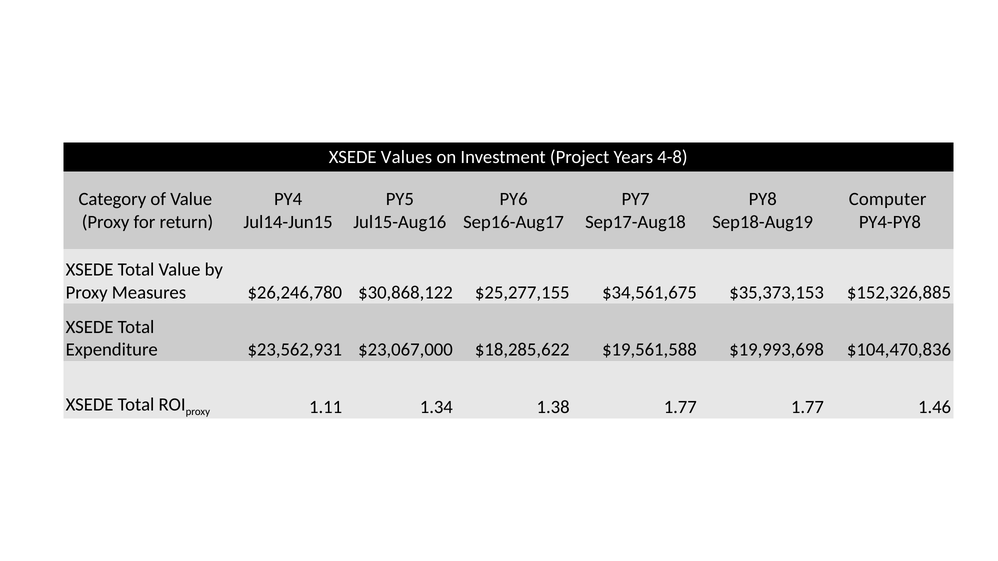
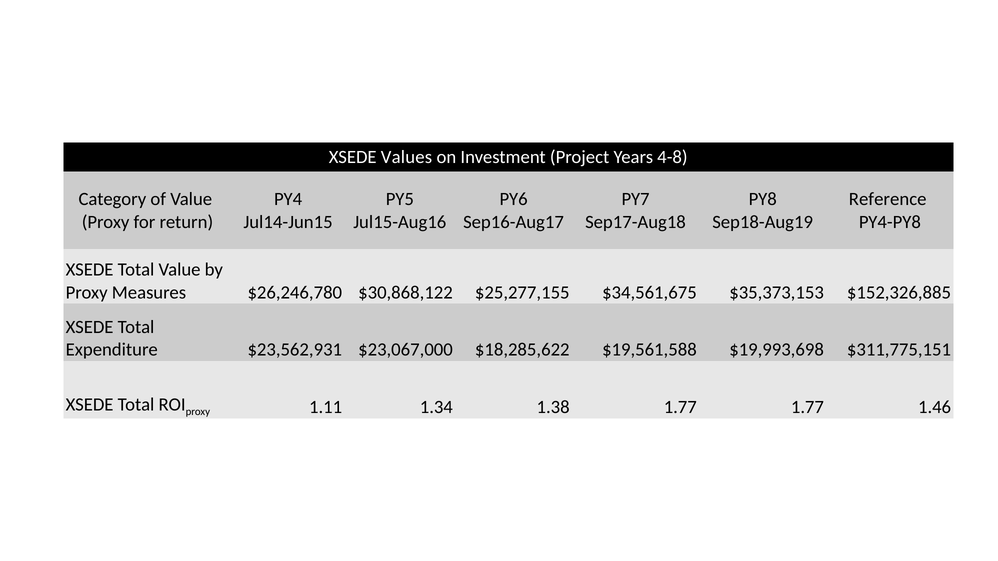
Computer: Computer -> Reference
$104,470,836: $104,470,836 -> $311,775,151
